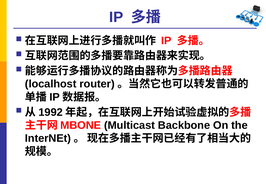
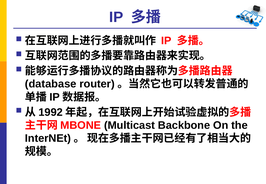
localhost: localhost -> database
